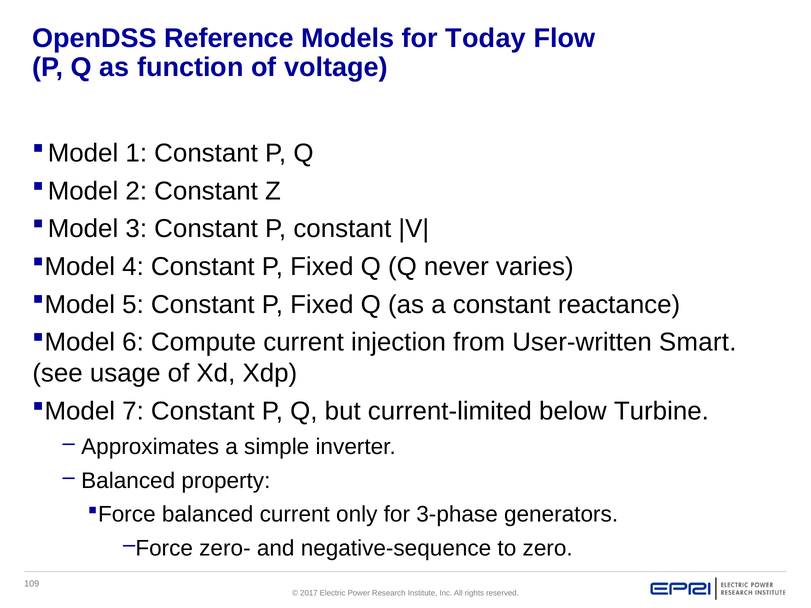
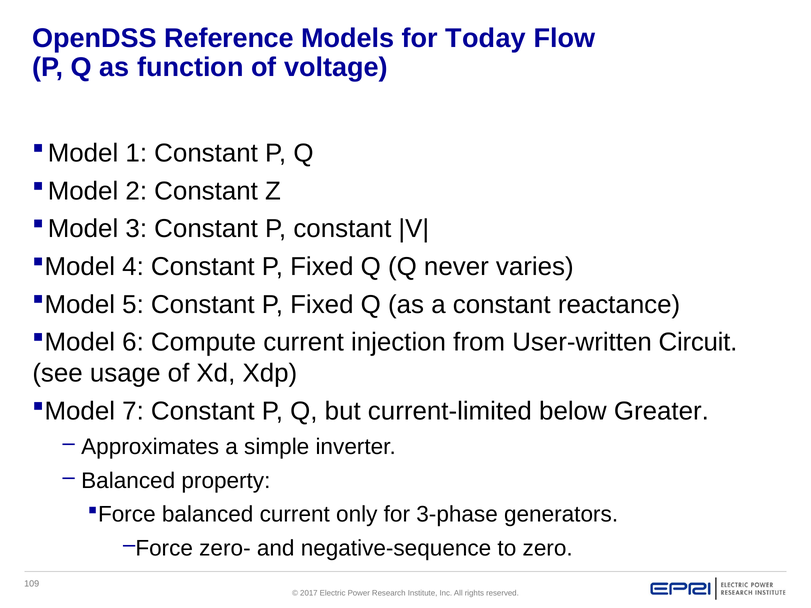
Smart: Smart -> Circuit
Turbine: Turbine -> Greater
